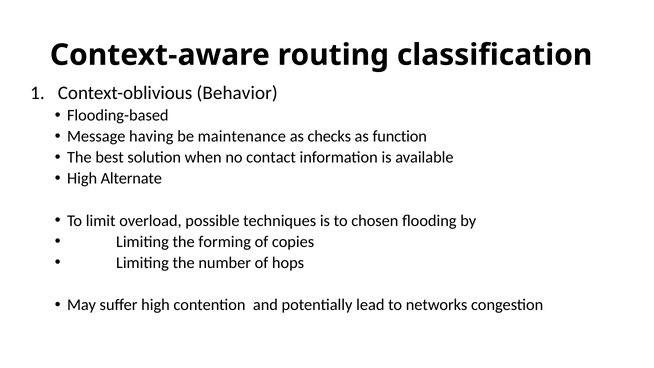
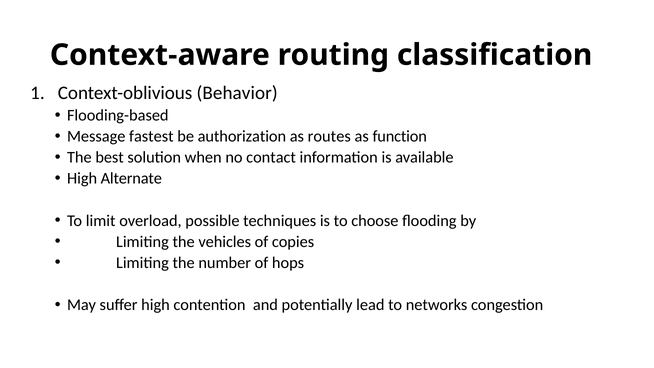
having: having -> fastest
maintenance: maintenance -> authorization
checks: checks -> routes
chosen: chosen -> choose
forming: forming -> vehicles
